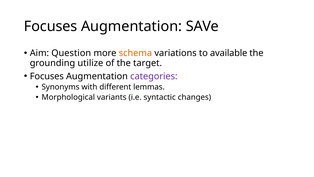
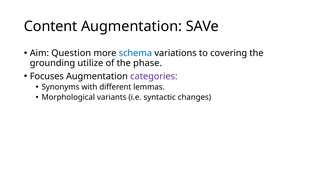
Focuses at (51, 26): Focuses -> Content
schema colour: orange -> blue
available: available -> covering
target: target -> phase
